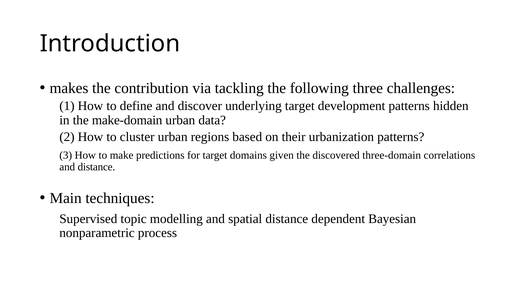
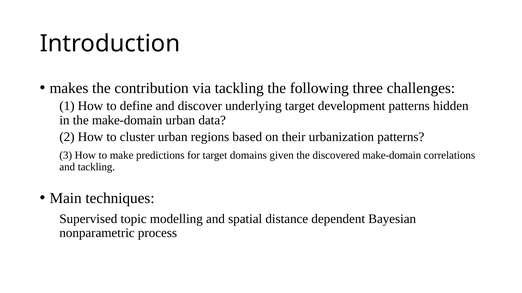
discovered three-domain: three-domain -> make-domain
and distance: distance -> tackling
